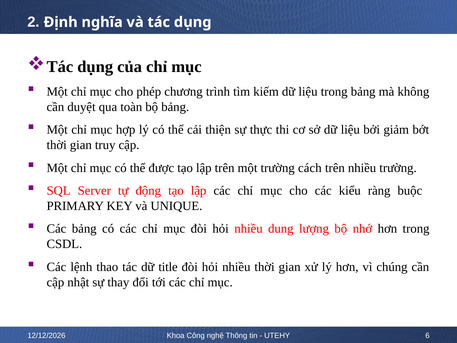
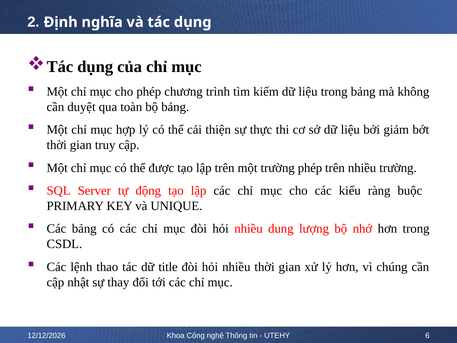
trường cách: cách -> phép
